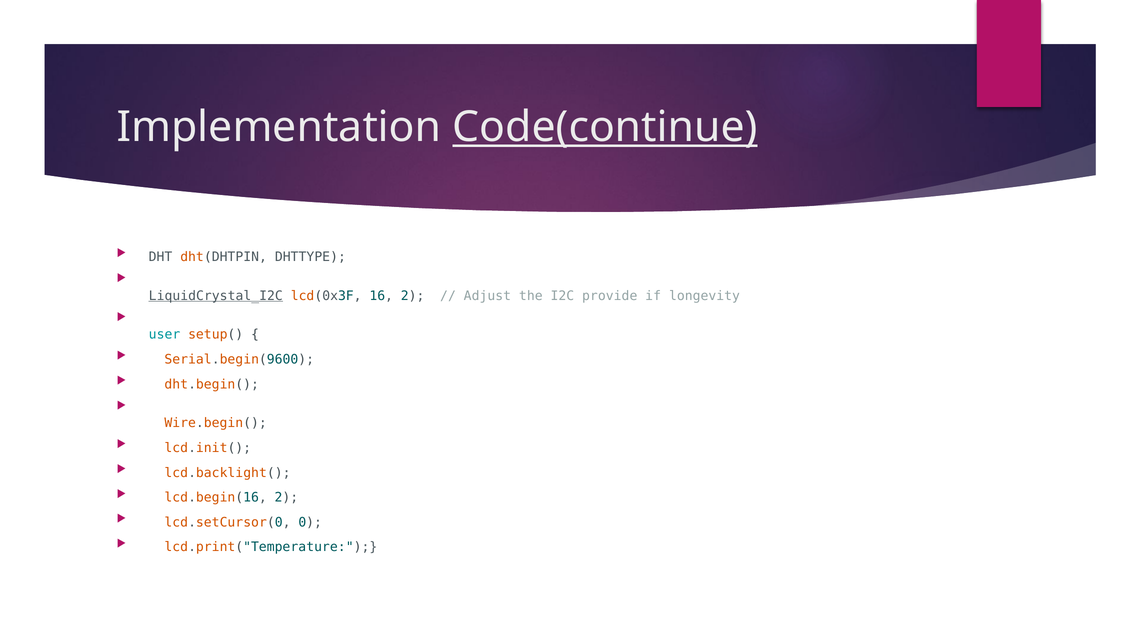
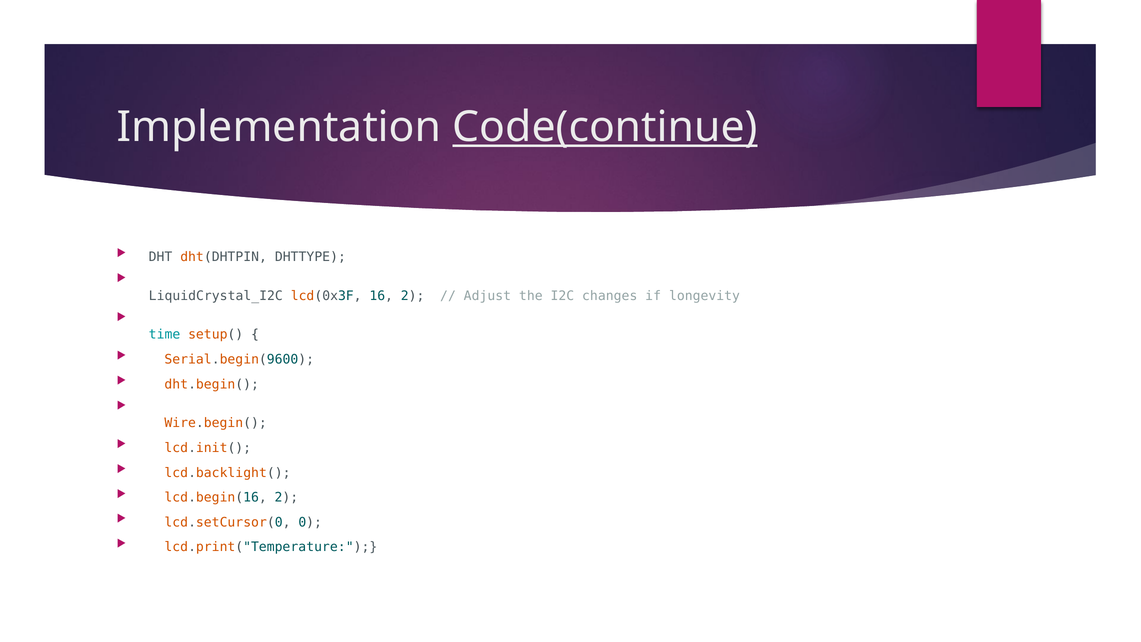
LiquidCrystal_I2C underline: present -> none
provide: provide -> changes
user: user -> time
